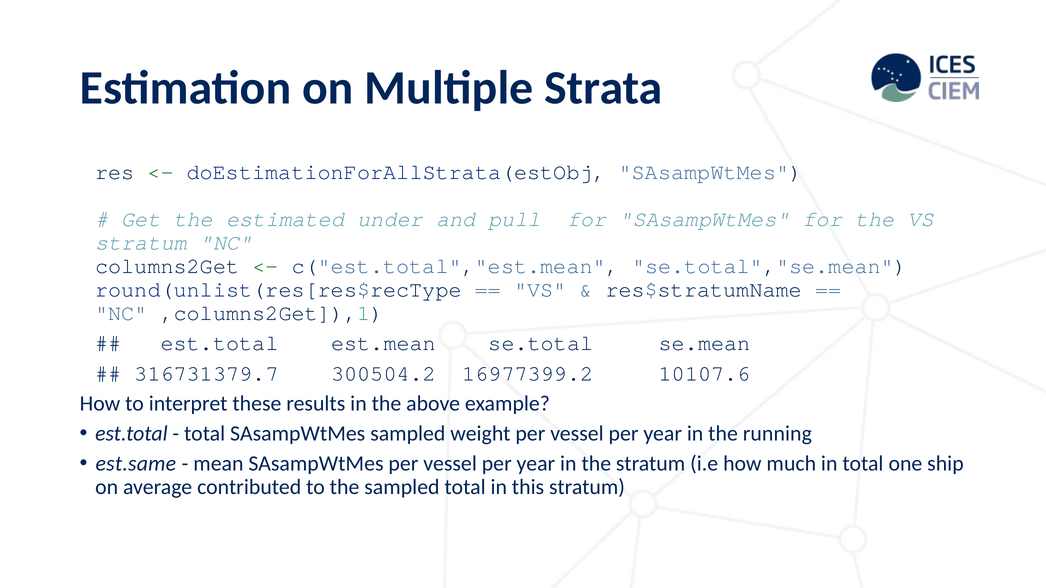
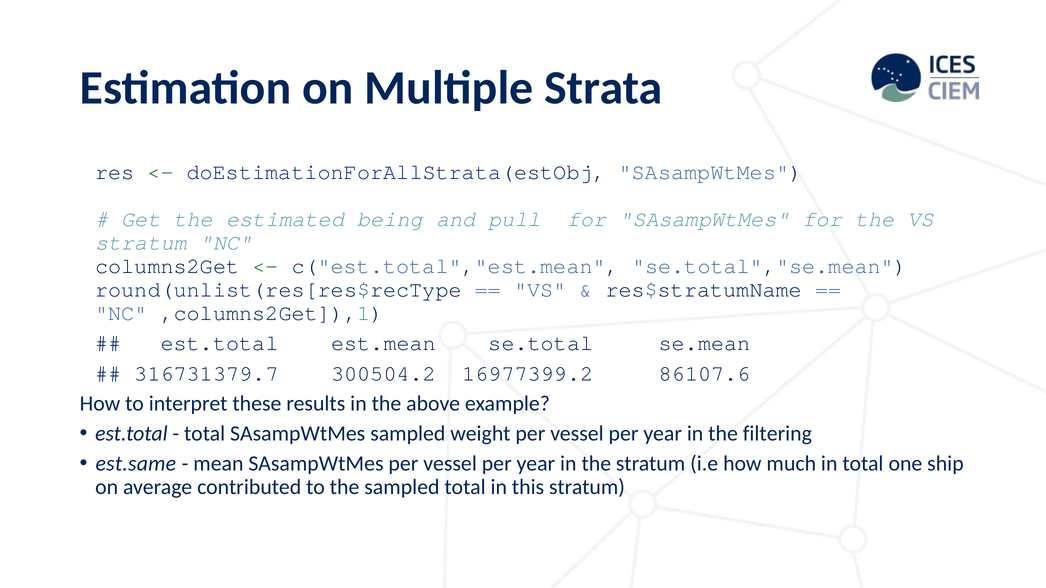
under: under -> being
10107.6: 10107.6 -> 86107.6
running: running -> filtering
